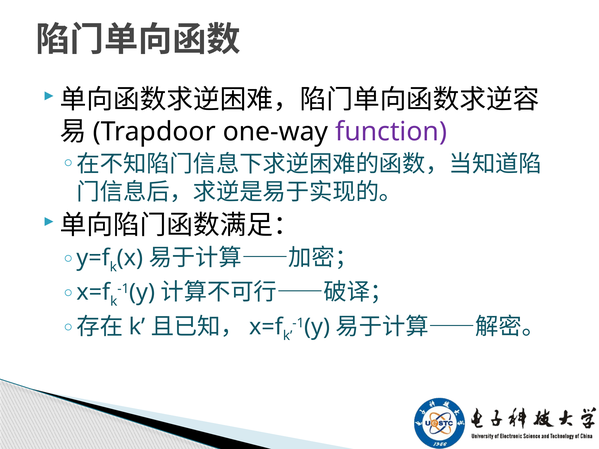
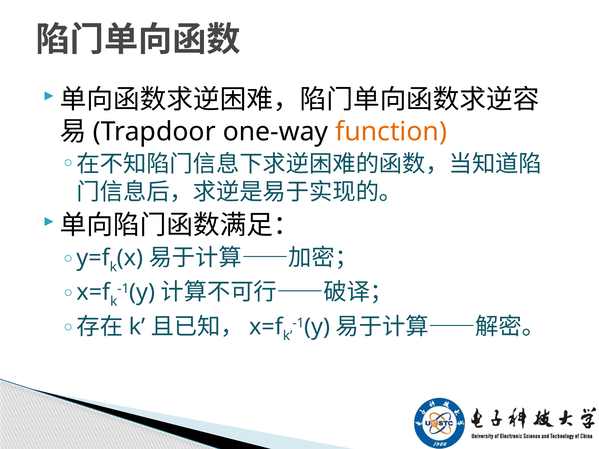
function colour: purple -> orange
